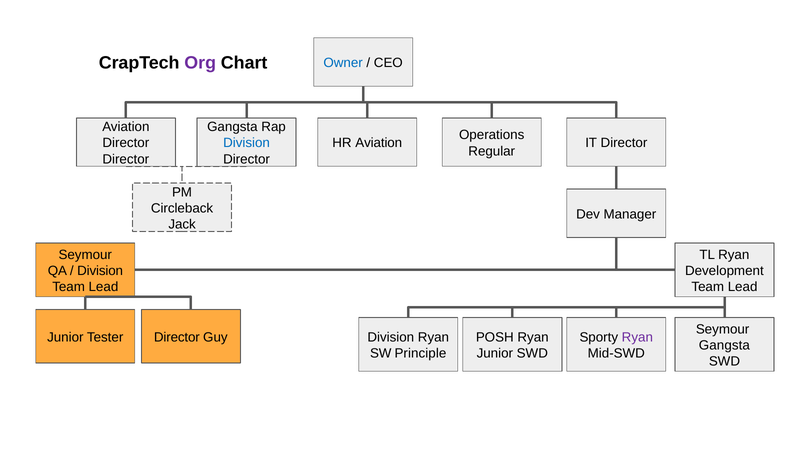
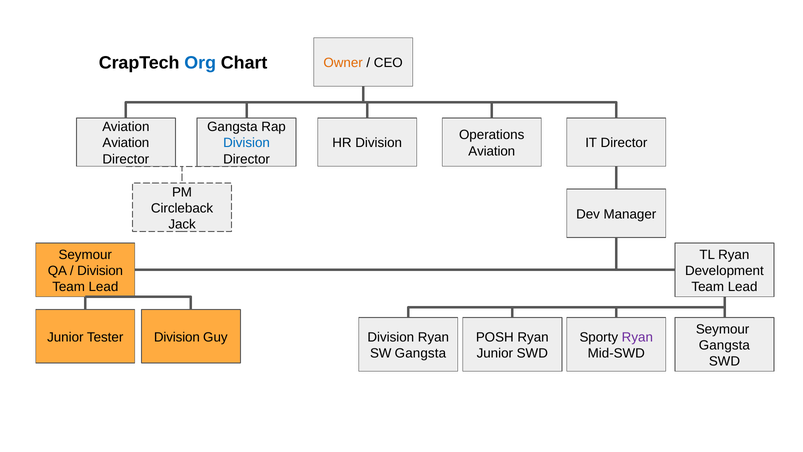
Org colour: purple -> blue
Owner colour: blue -> orange
Director at (126, 143): Director -> Aviation
HR Aviation: Aviation -> Division
Regular at (492, 151): Regular -> Aviation
Tester Director: Director -> Division
SW Principle: Principle -> Gangsta
